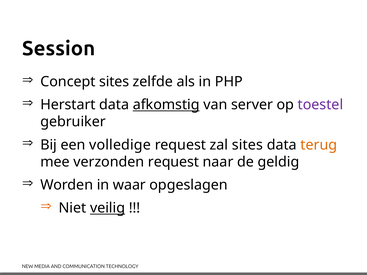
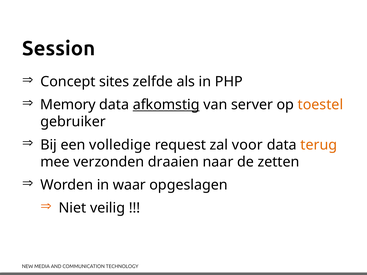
Herstart: Herstart -> Memory
toestel colour: purple -> orange
zal sites: sites -> voor
verzonden request: request -> draaien
geldig: geldig -> zetten
veilig underline: present -> none
